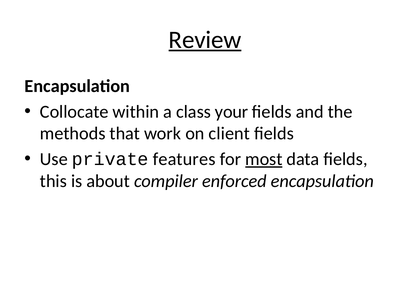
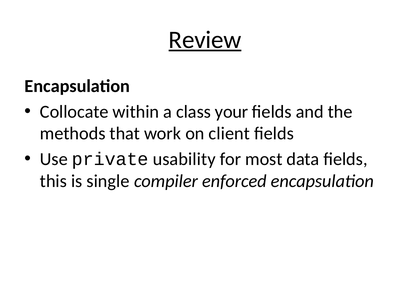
features: features -> usability
most underline: present -> none
about: about -> single
